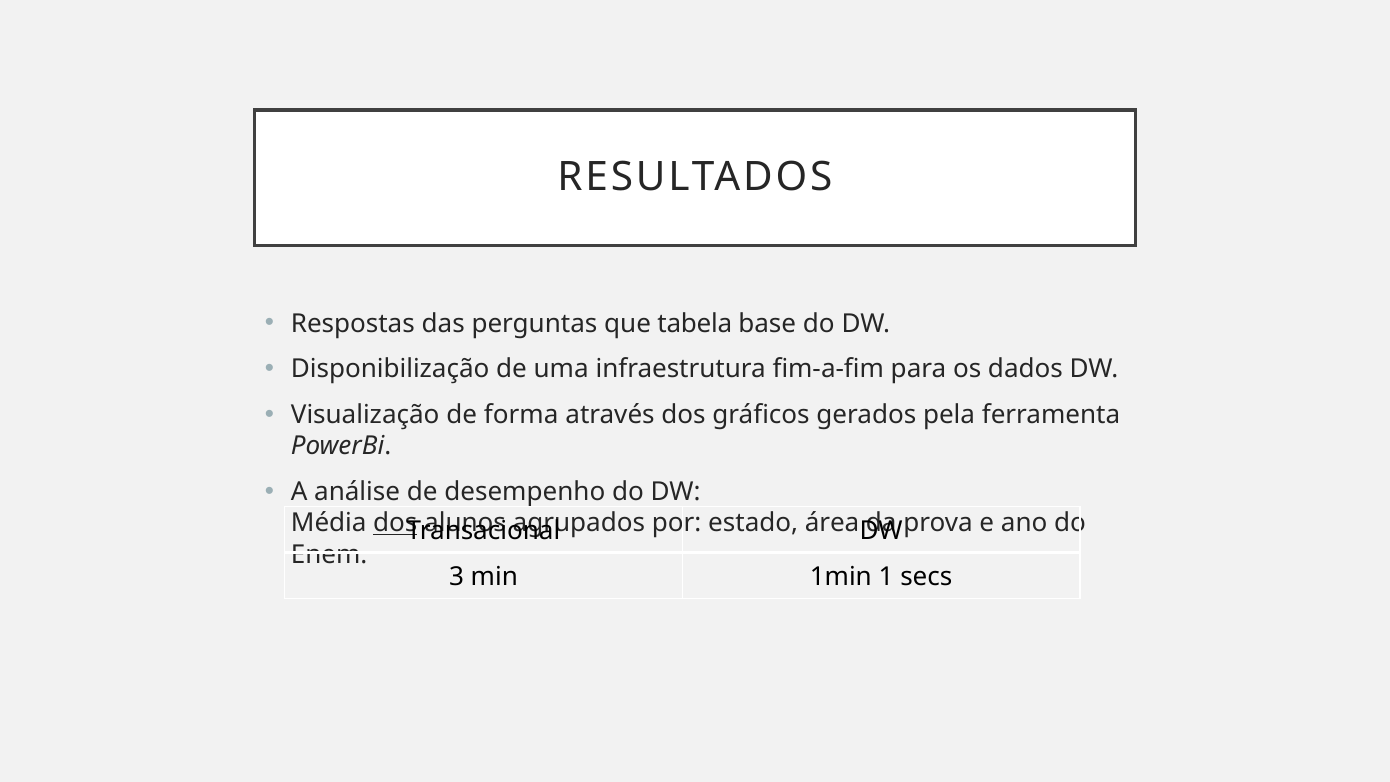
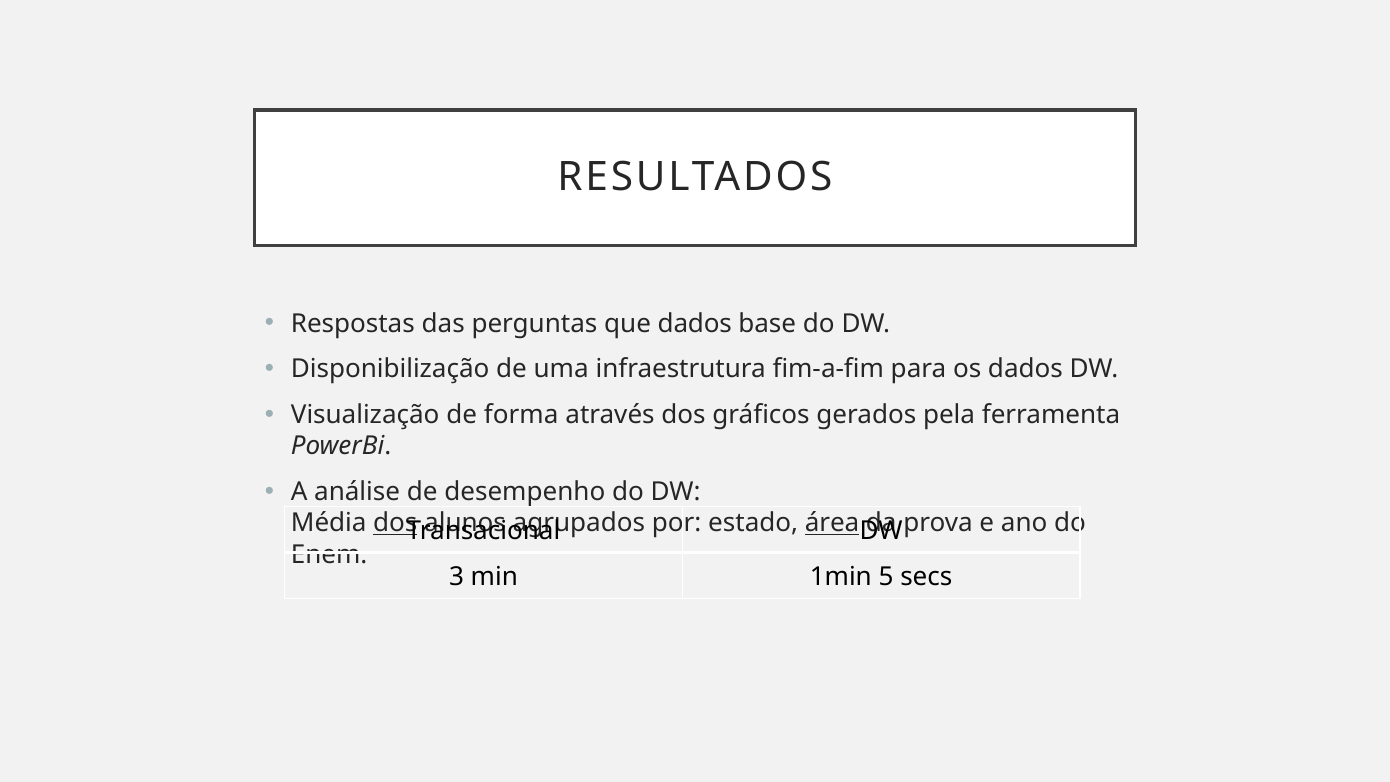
que tabela: tabela -> dados
área underline: none -> present
1: 1 -> 5
